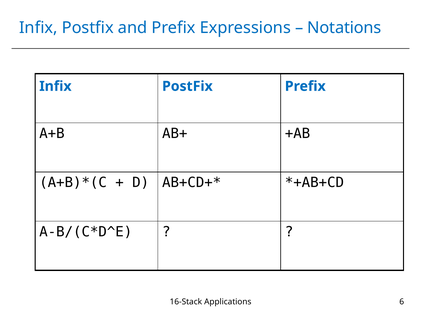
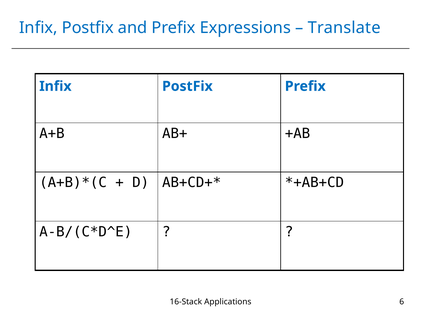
Notations: Notations -> Translate
